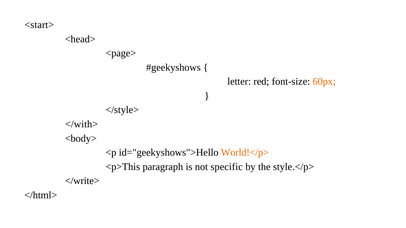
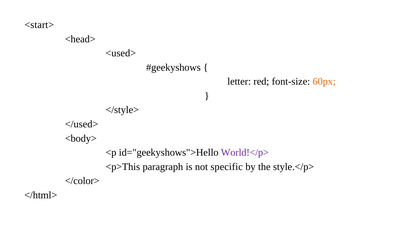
<page>: <page> -> <used>
</with>: </with> -> </used>
World!</p> colour: orange -> purple
</write>: </write> -> </color>
